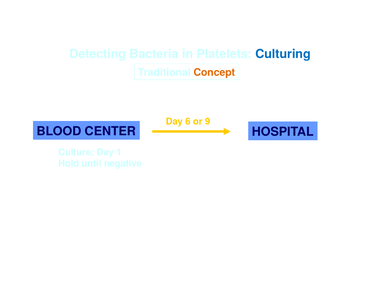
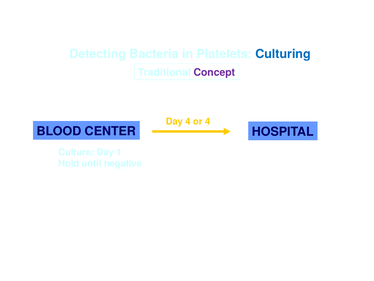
Concept colour: orange -> purple
Day 6: 6 -> 4
or 9: 9 -> 4
